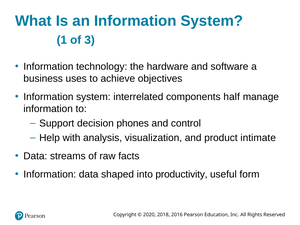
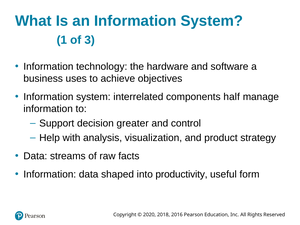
phones: phones -> greater
intimate: intimate -> strategy
